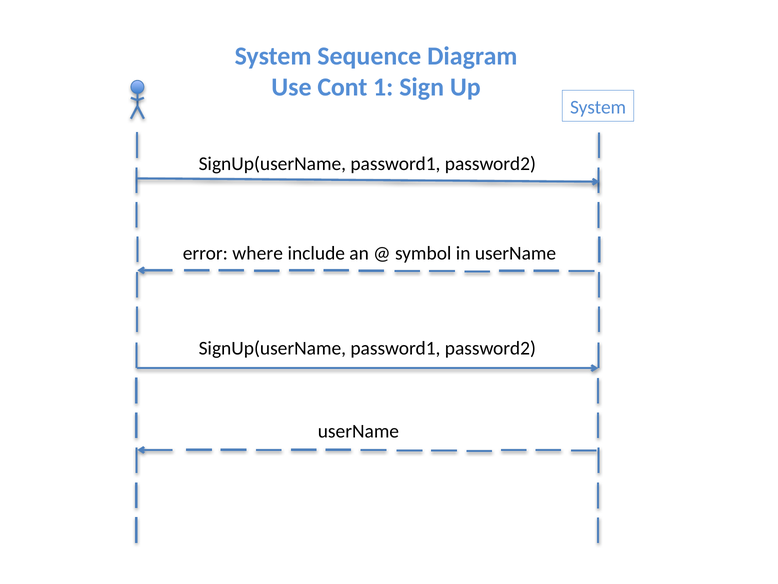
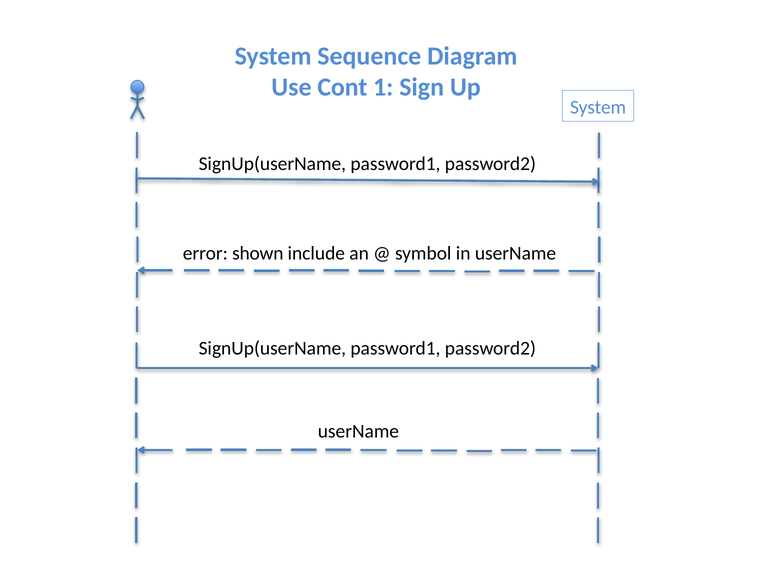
where: where -> shown
